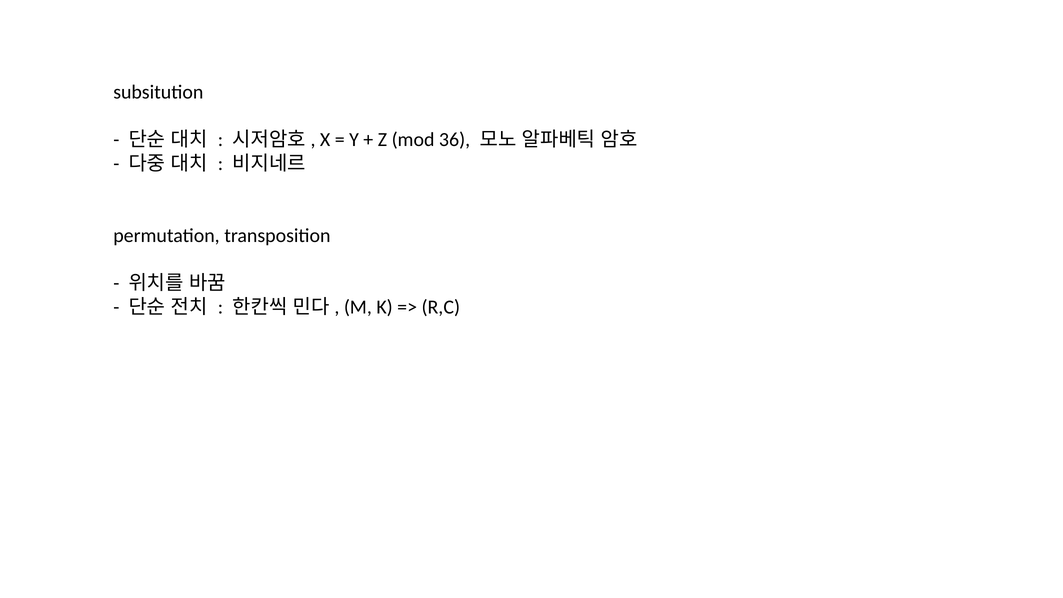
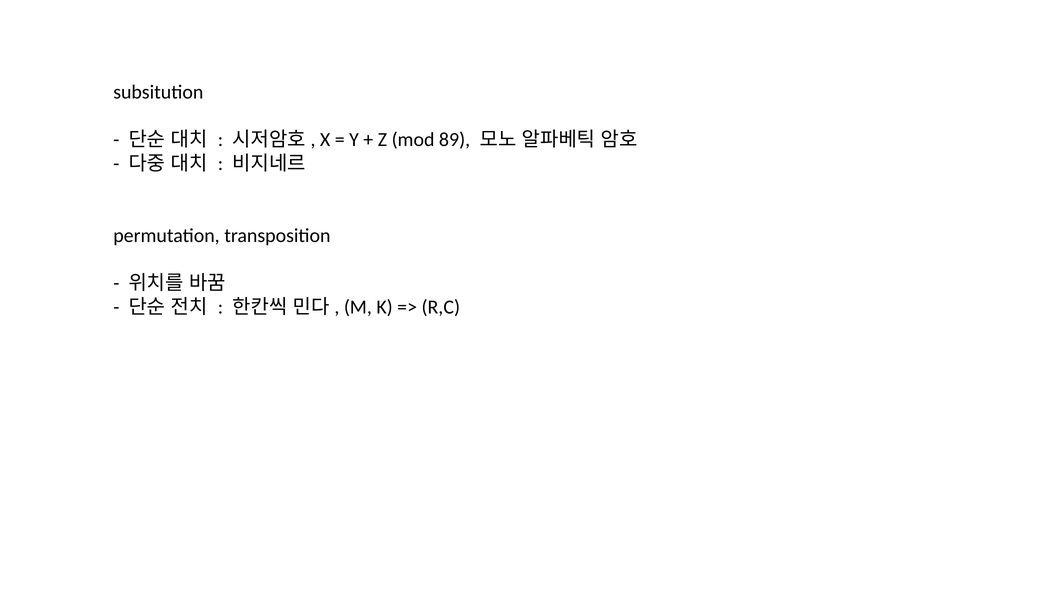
36: 36 -> 89
